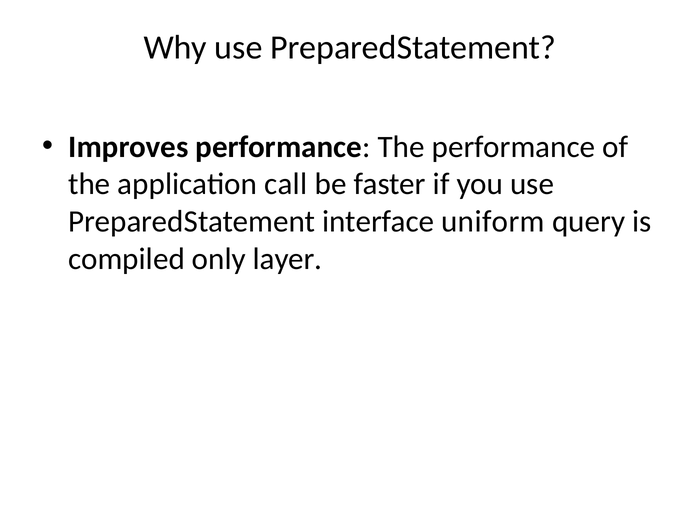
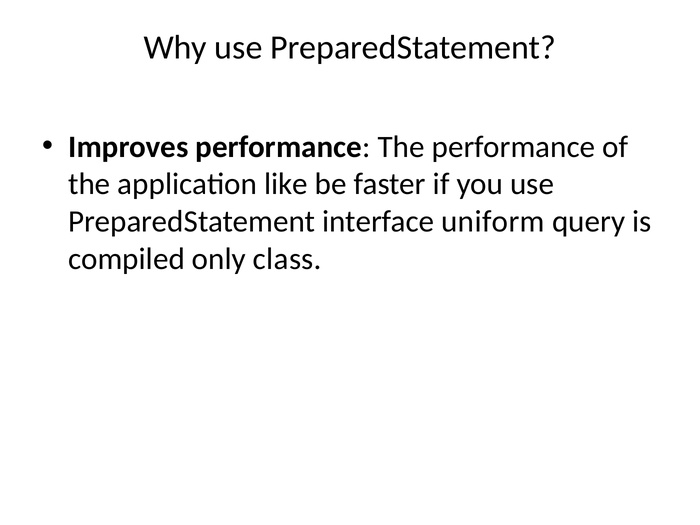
call: call -> like
layer: layer -> class
